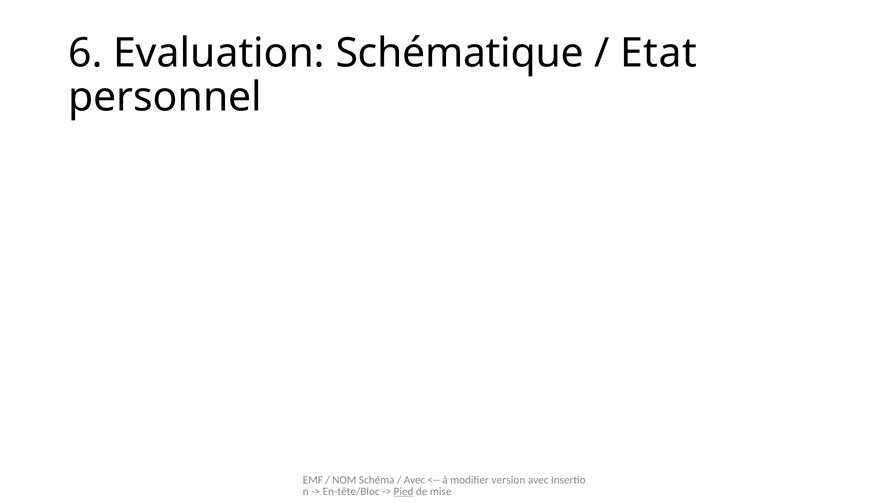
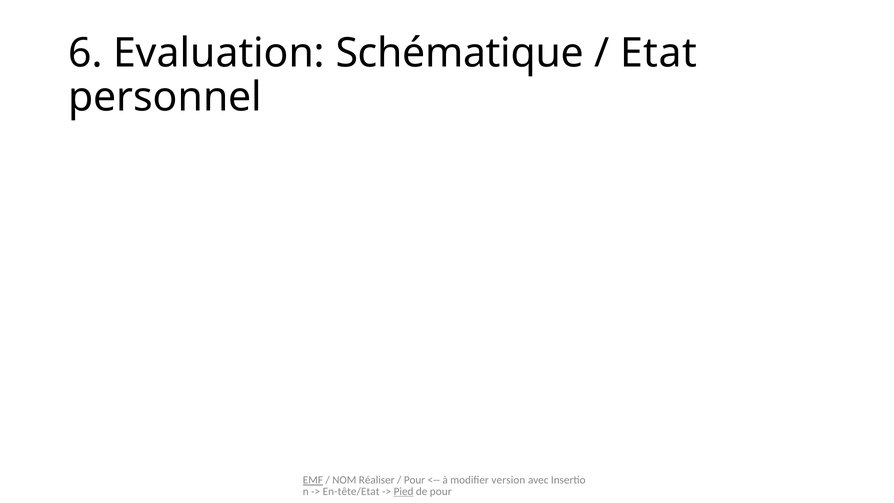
EMF underline: none -> present
Schéma: Schéma -> Réaliser
Avec at (414, 480): Avec -> Pour
En-tête/Bloc: En-tête/Bloc -> En-tête/Etat
de mise: mise -> pour
